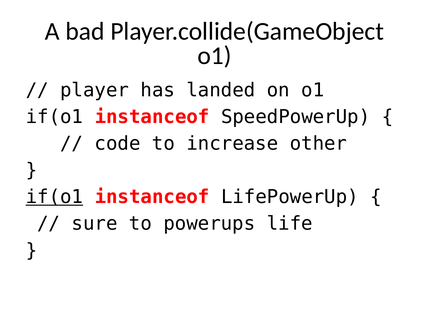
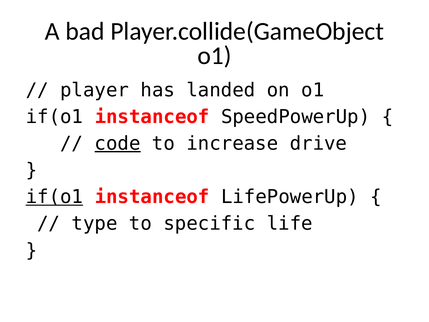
code underline: none -> present
other: other -> drive
sure: sure -> type
powerups: powerups -> specific
